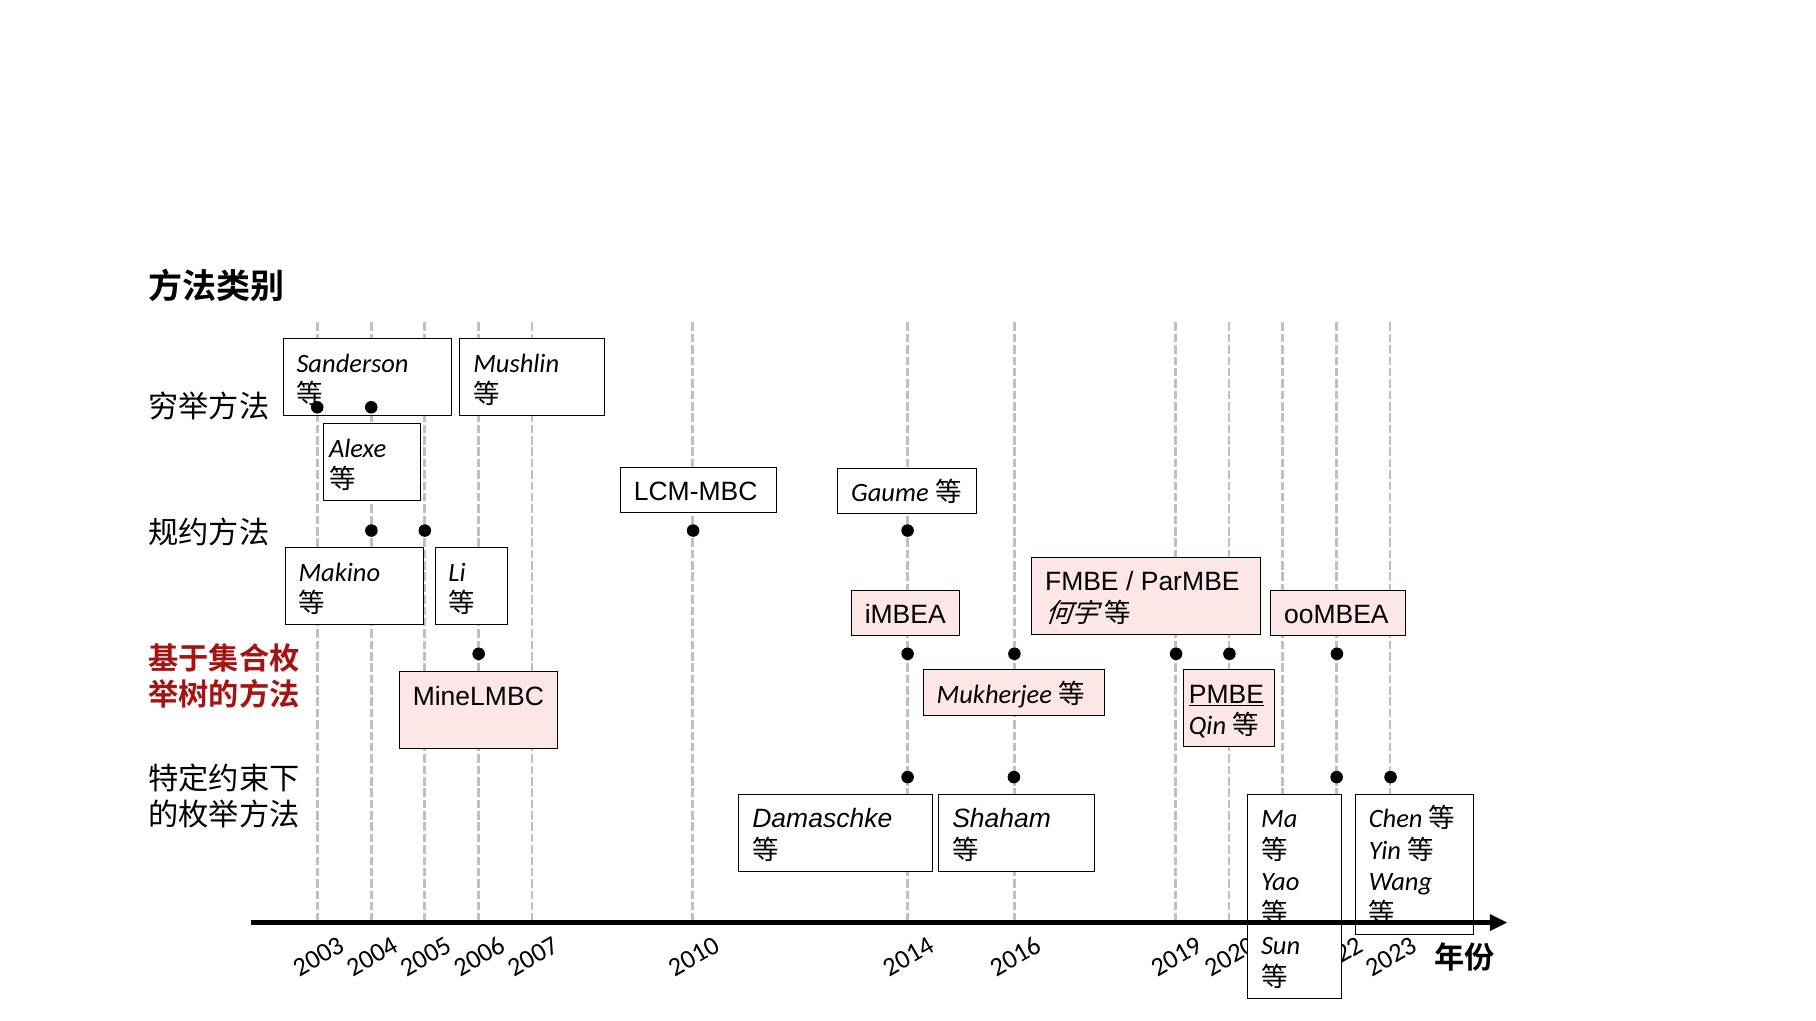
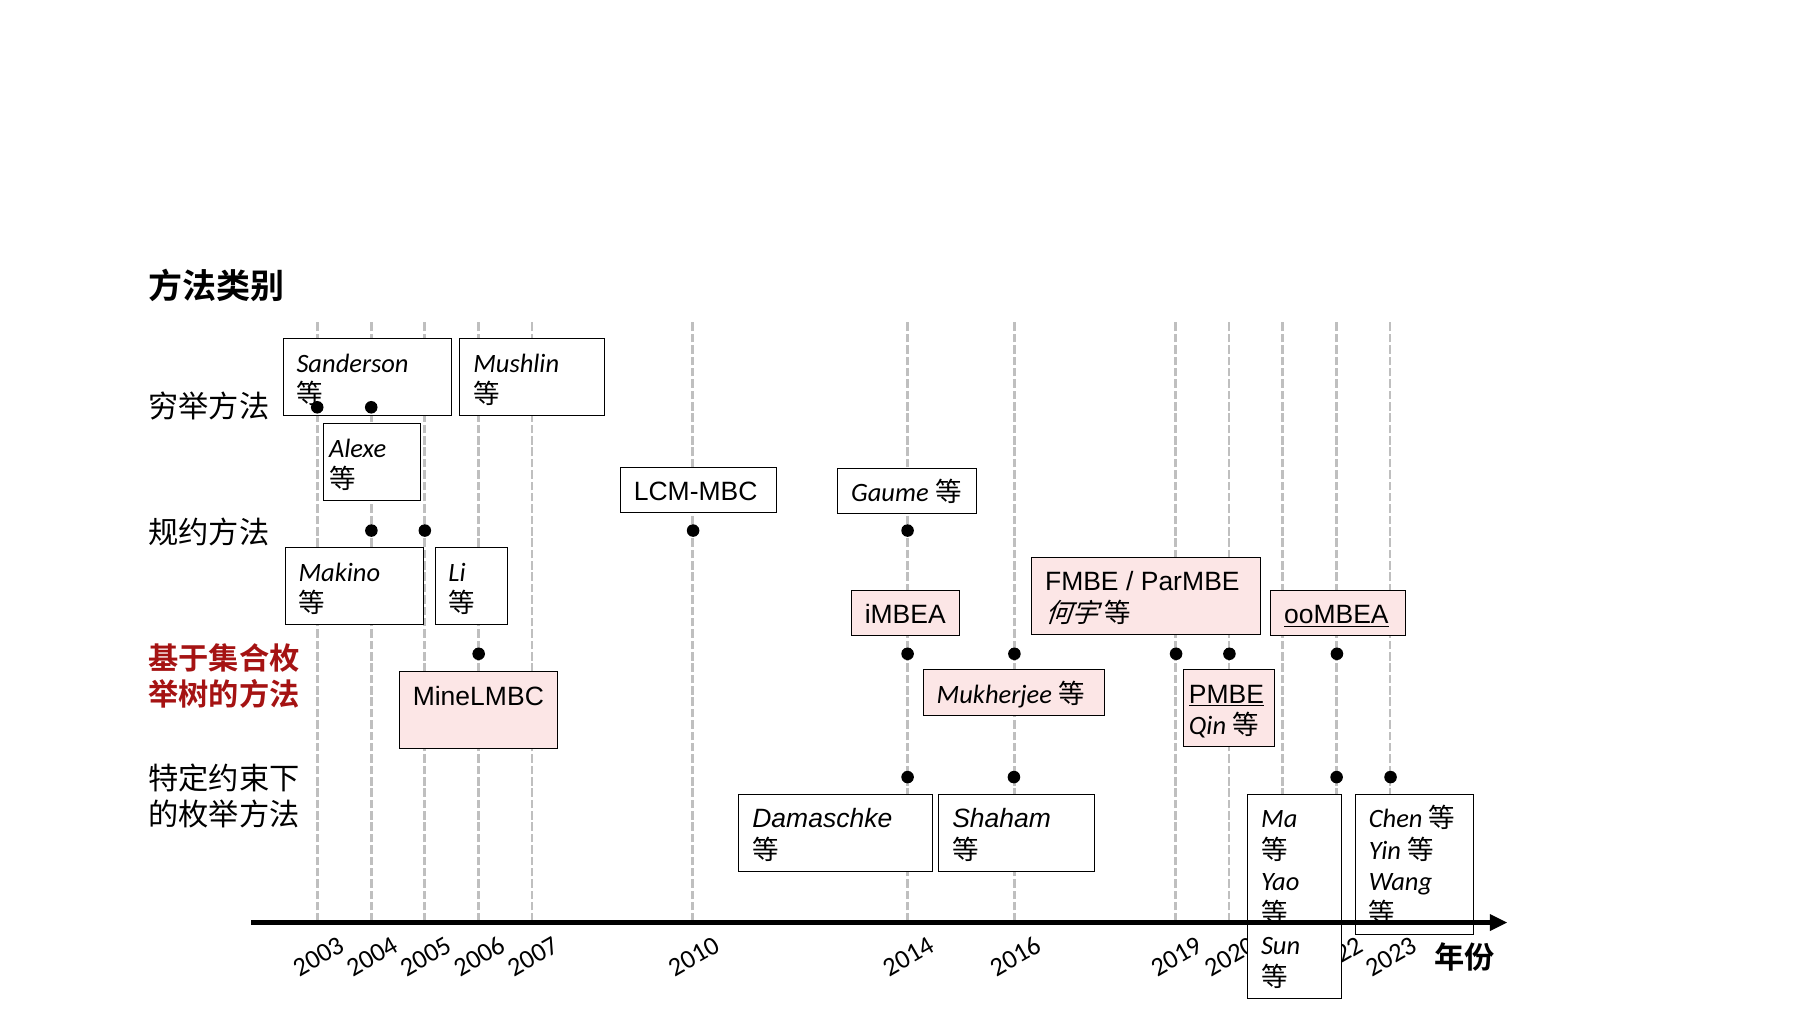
ooMBEA underline: none -> present
